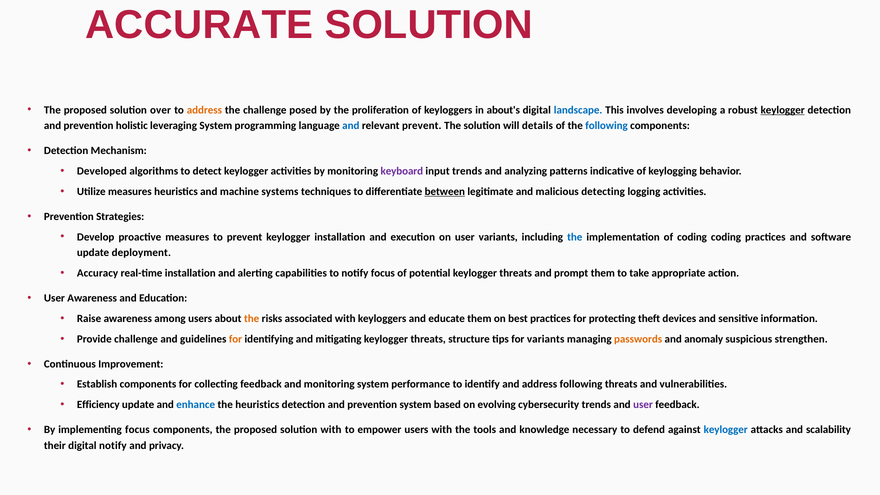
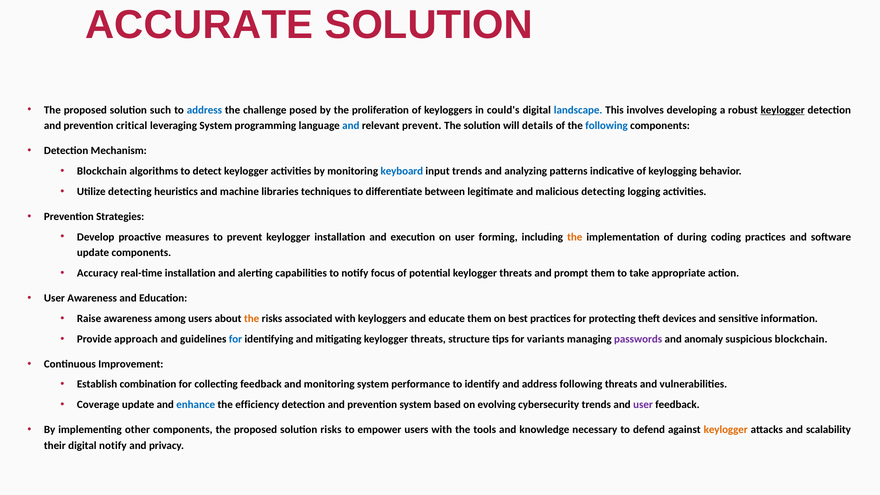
over: over -> such
address at (204, 110) colour: orange -> blue
about's: about's -> could's
holistic: holistic -> critical
Developed at (102, 171): Developed -> Blockchain
keyboard colour: purple -> blue
Utilize measures: measures -> detecting
systems: systems -> libraries
between underline: present -> none
user variants: variants -> forming
the at (575, 237) colour: blue -> orange
of coding: coding -> during
update deployment: deployment -> components
Provide challenge: challenge -> approach
for at (235, 339) colour: orange -> blue
passwords colour: orange -> purple
suspicious strengthen: strengthen -> blockchain
Establish components: components -> combination
Efficiency: Efficiency -> Coverage
the heuristics: heuristics -> efficiency
implementing focus: focus -> other
solution with: with -> risks
keylogger at (726, 430) colour: blue -> orange
